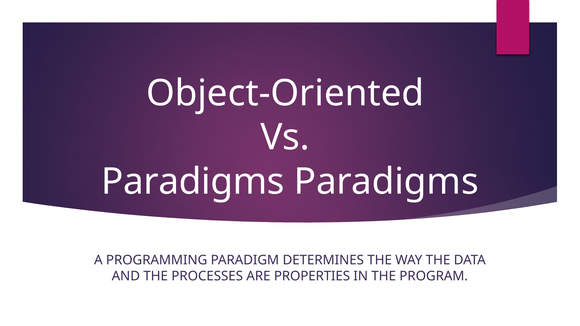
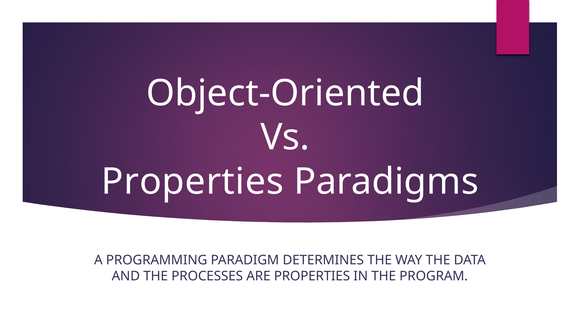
Paradigms at (193, 182): Paradigms -> Properties
